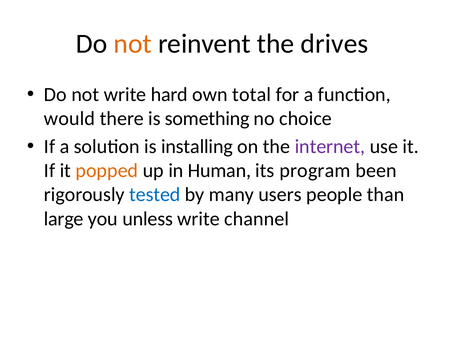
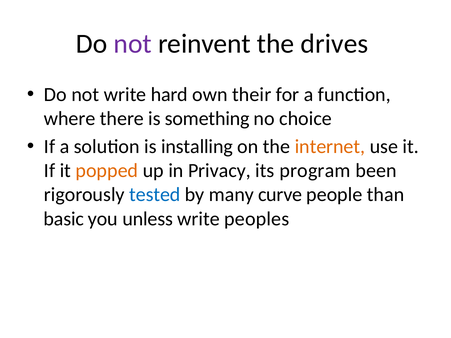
not at (133, 44) colour: orange -> purple
total: total -> their
would: would -> where
internet colour: purple -> orange
Human: Human -> Privacy
users: users -> curve
large: large -> basic
channel: channel -> peoples
